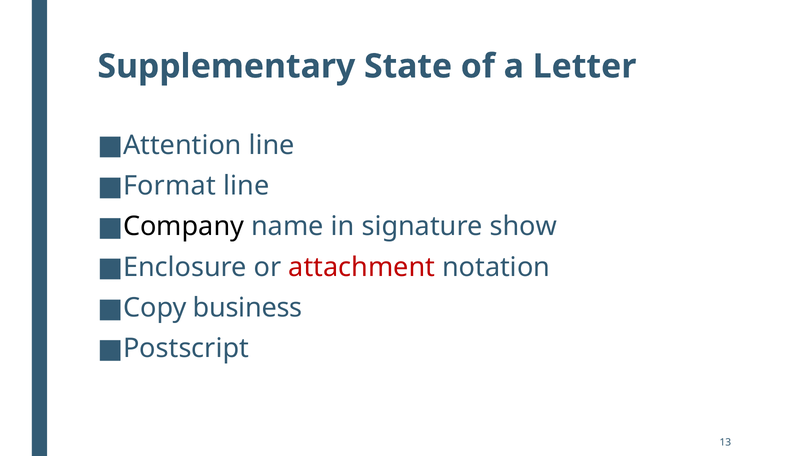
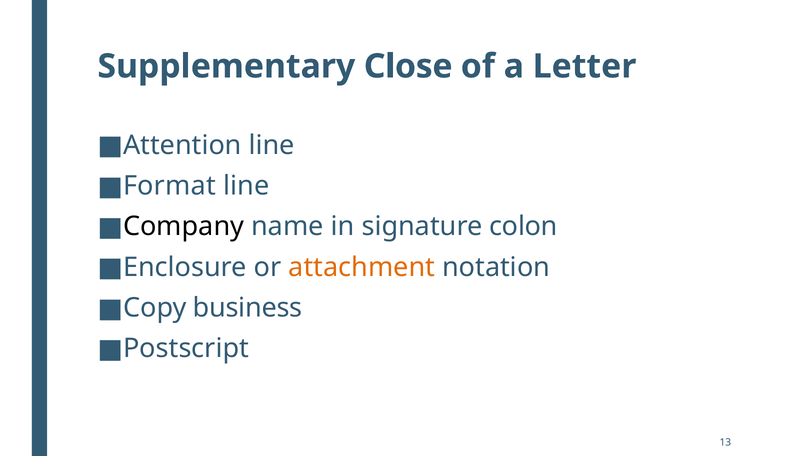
State: State -> Close
show: show -> colon
attachment colour: red -> orange
